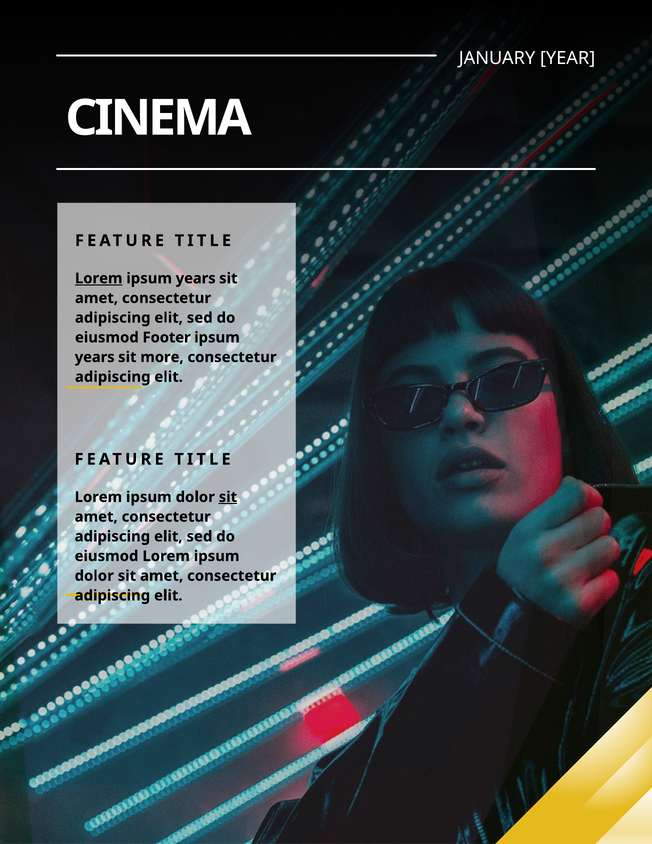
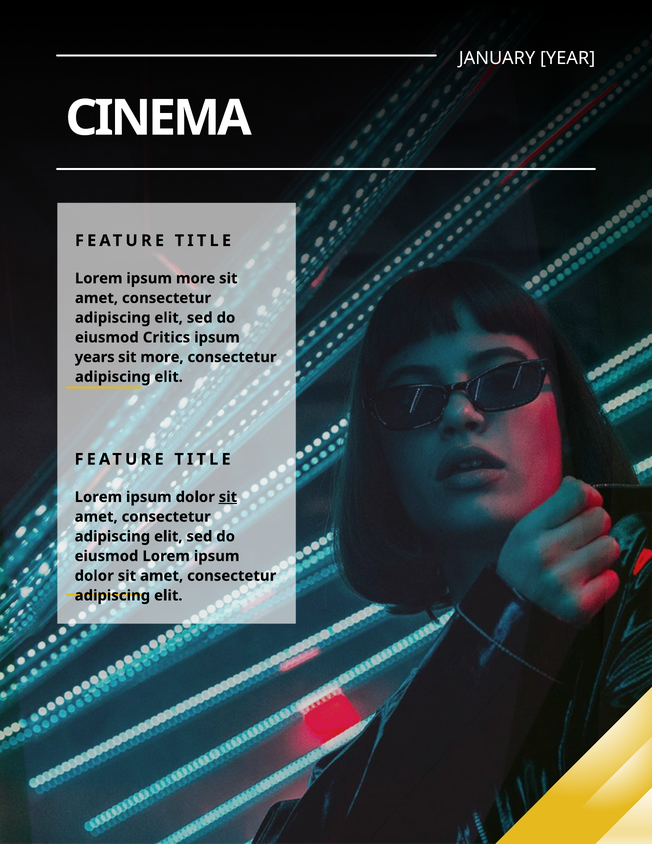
Lorem at (99, 278) underline: present -> none
years at (196, 278): years -> more
Footer: Footer -> Critics
